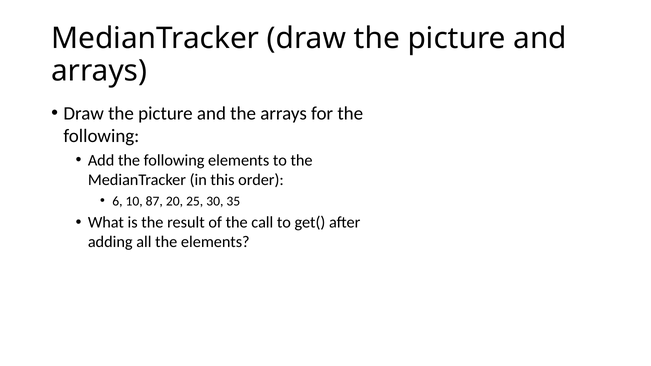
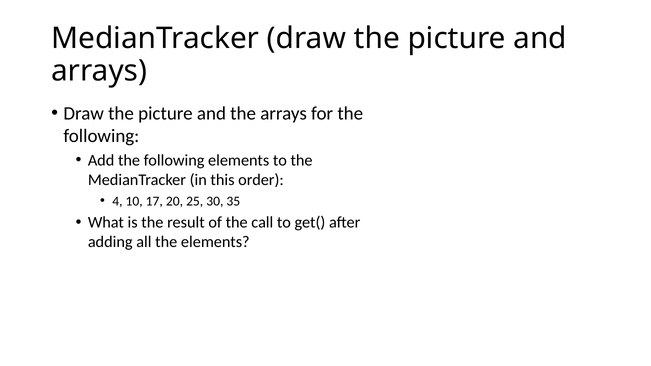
6: 6 -> 4
87: 87 -> 17
